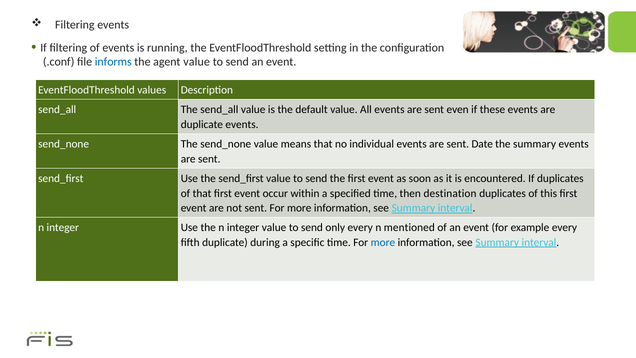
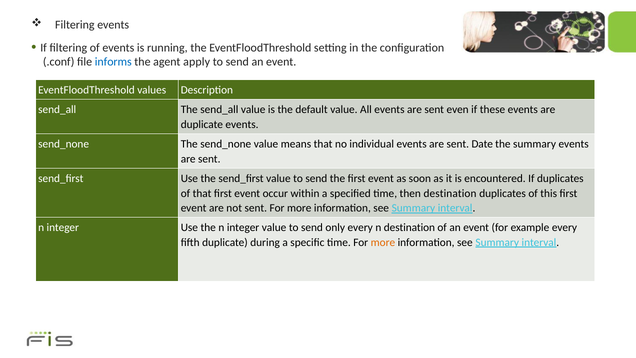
agent value: value -> apply
n mentioned: mentioned -> destination
more at (383, 242) colour: blue -> orange
